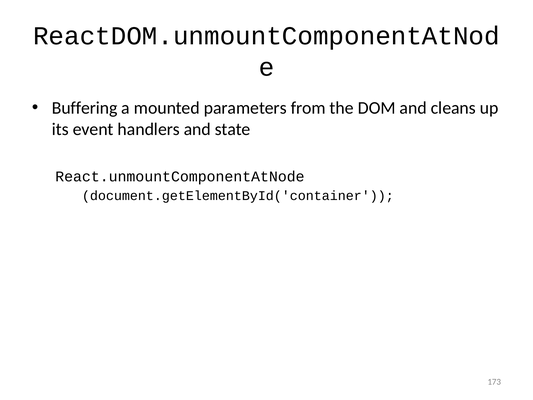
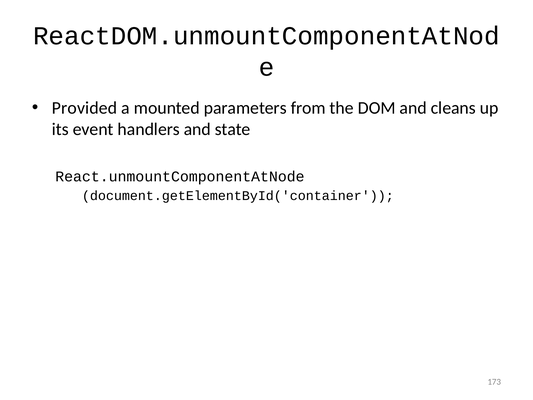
Buffering: Buffering -> Provided
